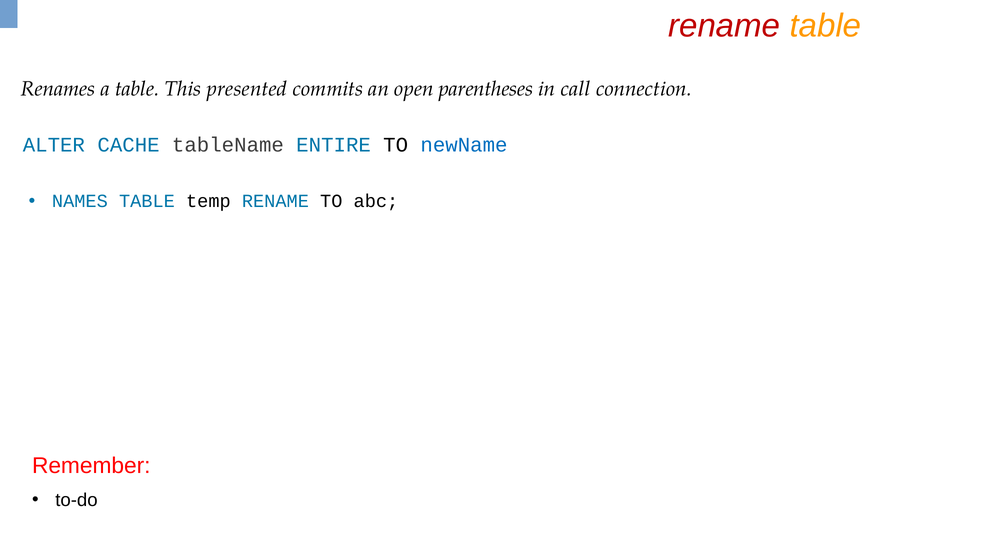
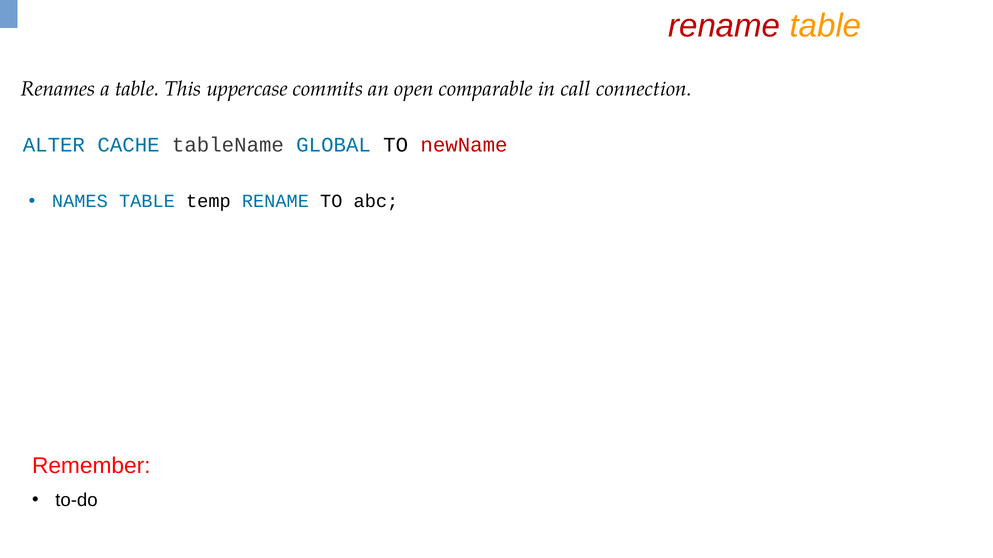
presented: presented -> uppercase
parentheses: parentheses -> comparable
ENTIRE: ENTIRE -> GLOBAL
newName colour: blue -> red
